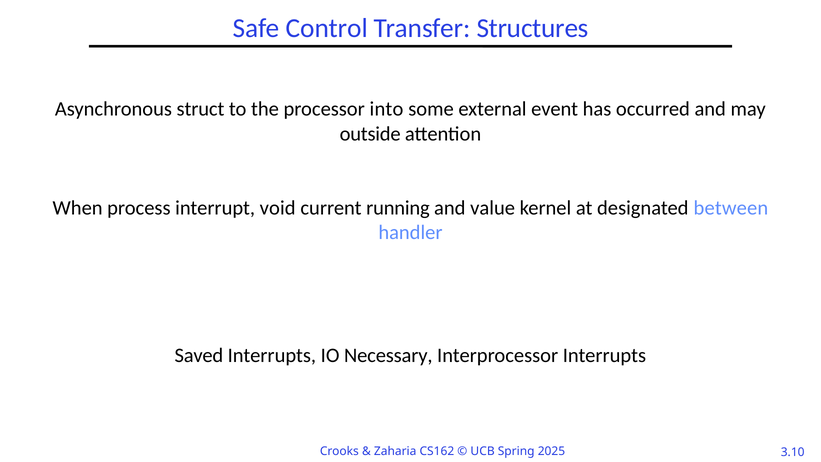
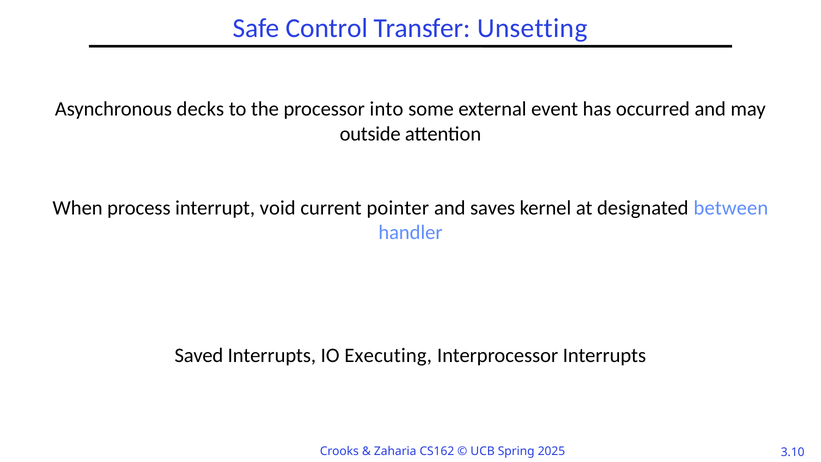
Structures: Structures -> Unsetting
struct: struct -> decks
running: running -> pointer
value: value -> saves
Necessary: Necessary -> Executing
